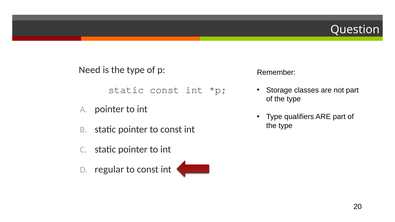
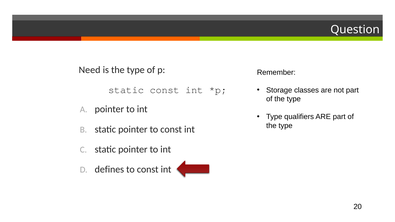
regular: regular -> defines
